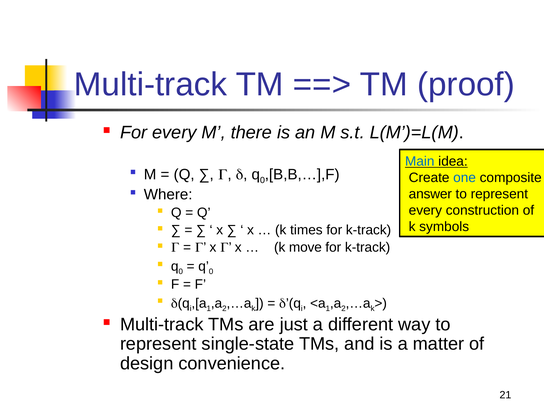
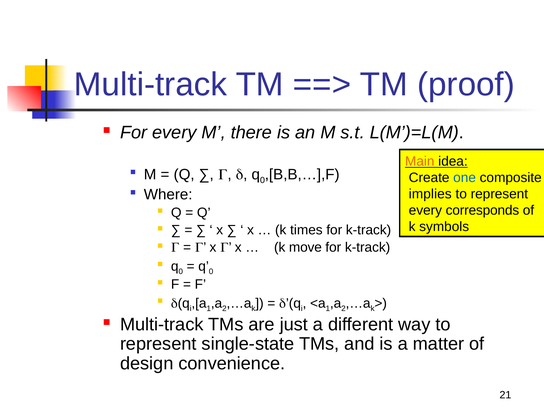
Main colour: blue -> orange
answer: answer -> implies
construction: construction -> corresponds
